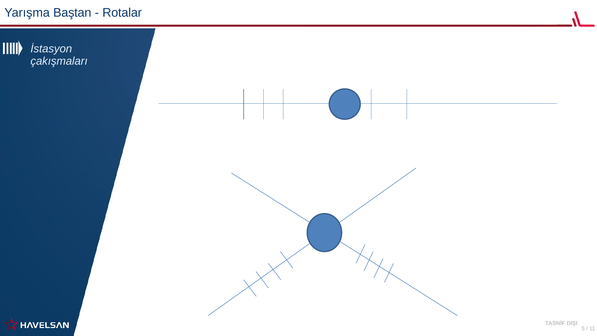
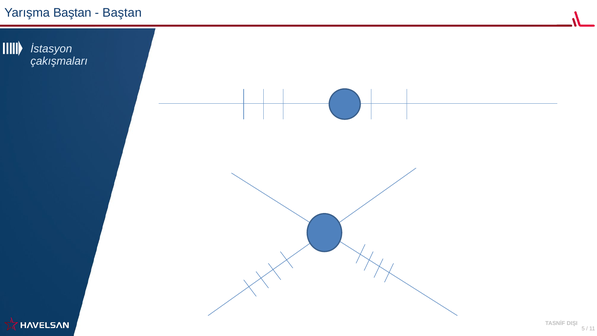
Rotalar at (122, 13): Rotalar -> Baştan
